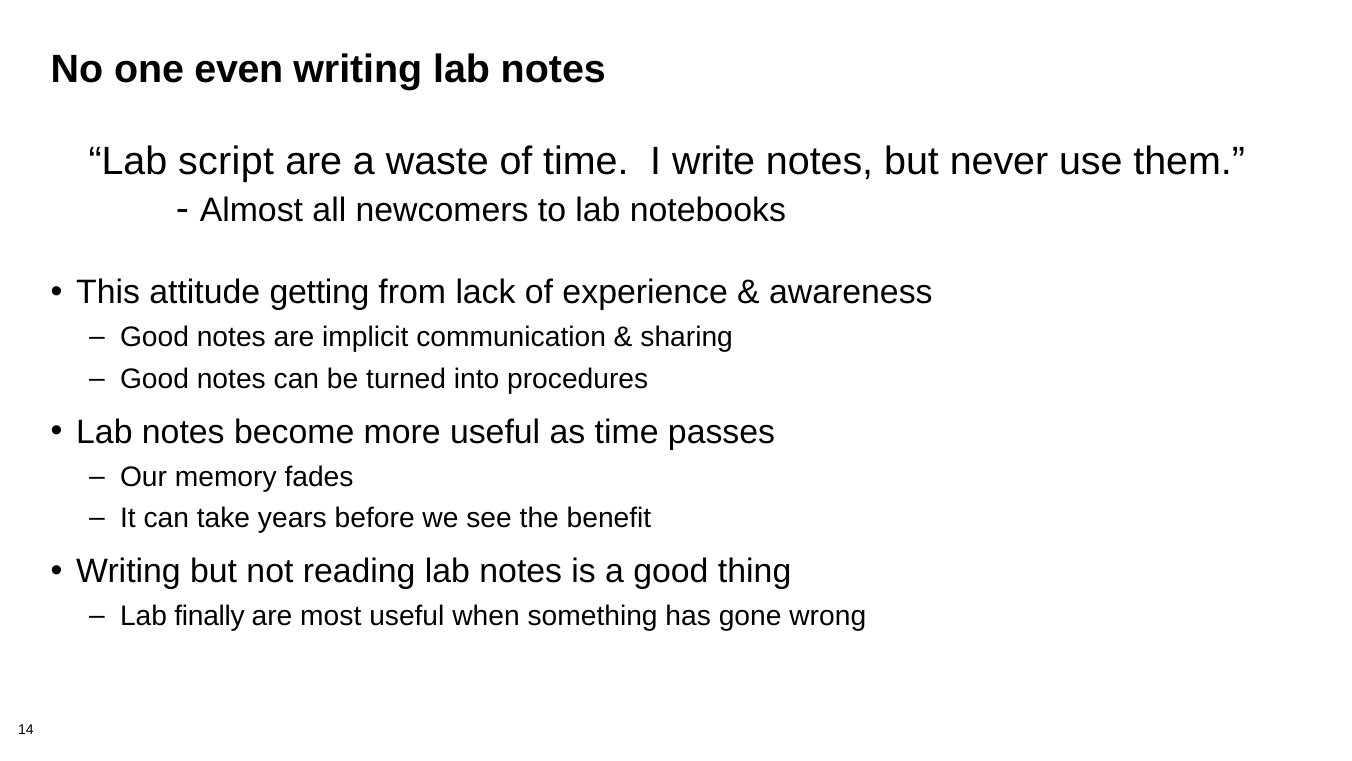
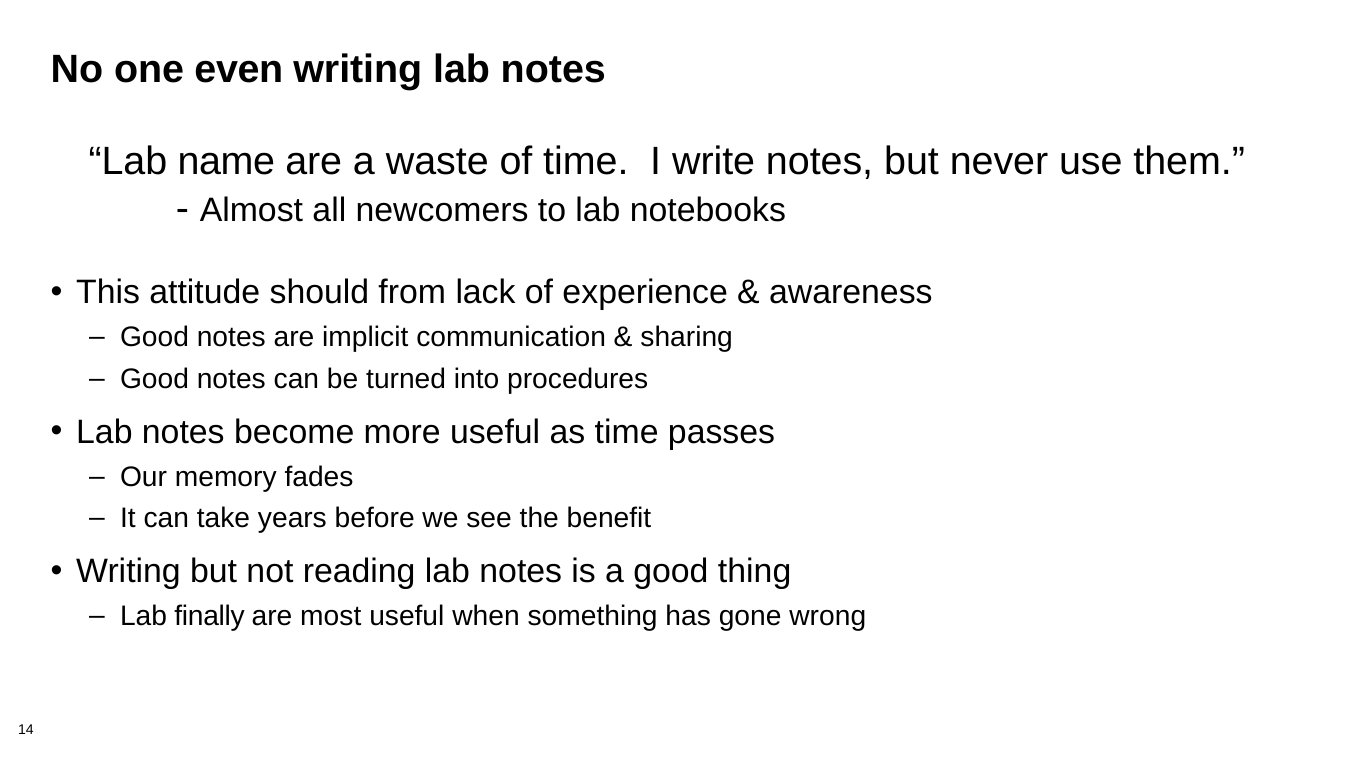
script: script -> name
getting: getting -> should
